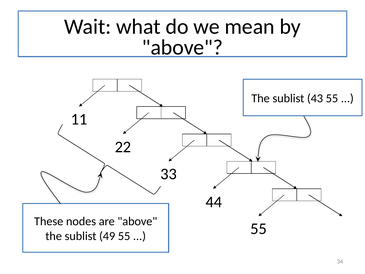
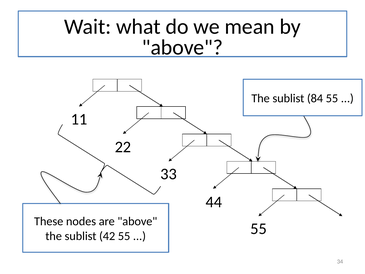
43: 43 -> 84
49: 49 -> 42
